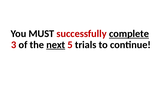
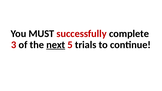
complete underline: present -> none
